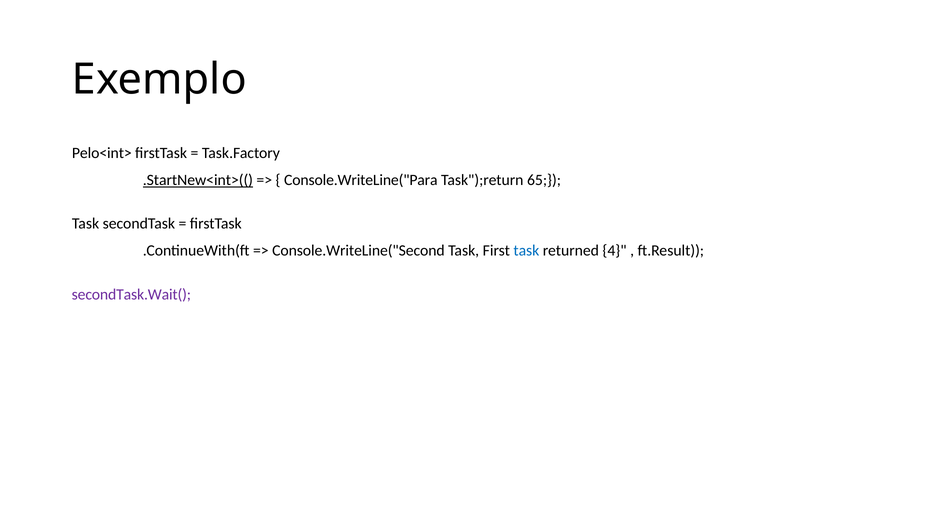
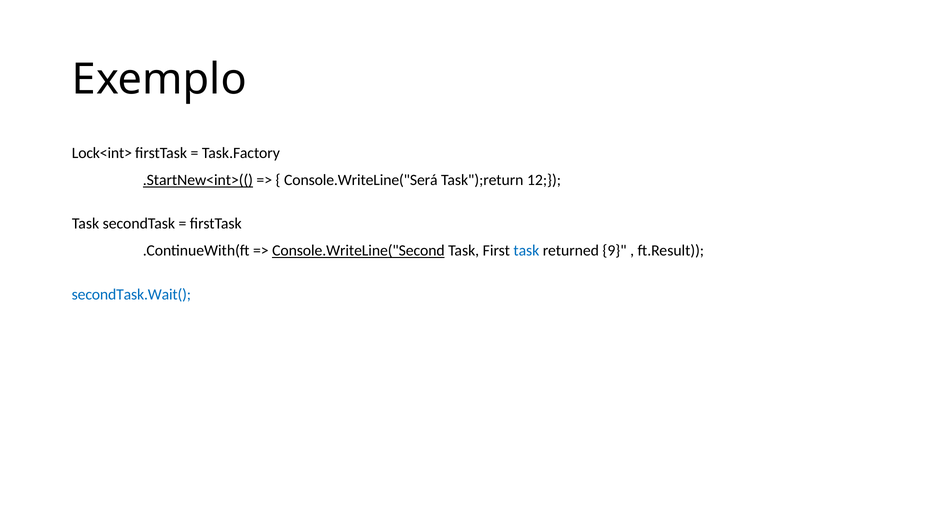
Pelo<int>: Pelo<int> -> Lock<int>
Console.WriteLine("Para: Console.WriteLine("Para -> Console.WriteLine("Será
65: 65 -> 12
Console.WriteLine("Second underline: none -> present
4: 4 -> 9
secondTask.Wait( colour: purple -> blue
